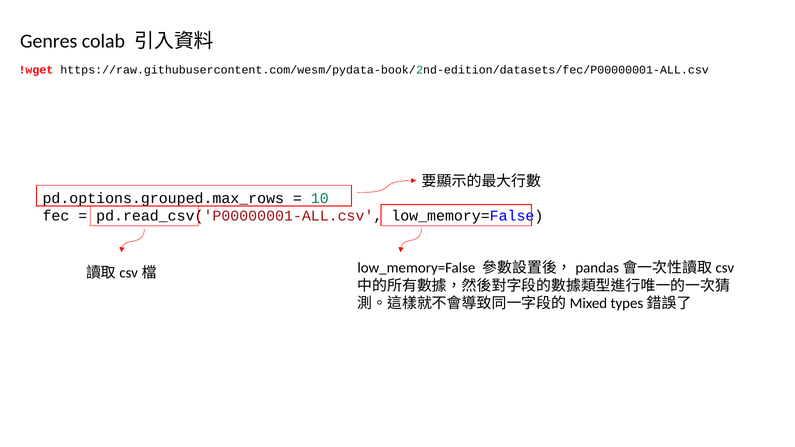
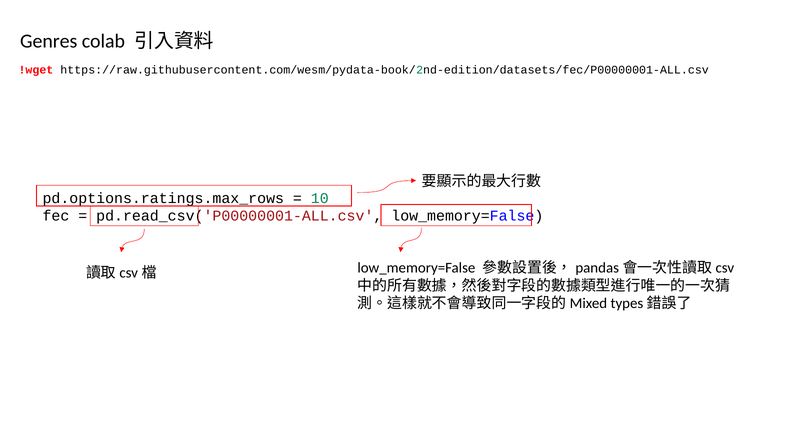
pd.options.grouped.max_rows: pd.options.grouped.max_rows -> pd.options.ratings.max_rows
